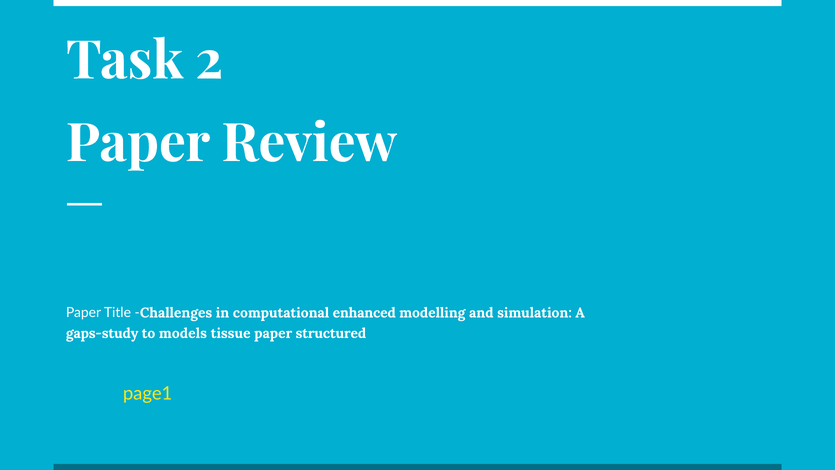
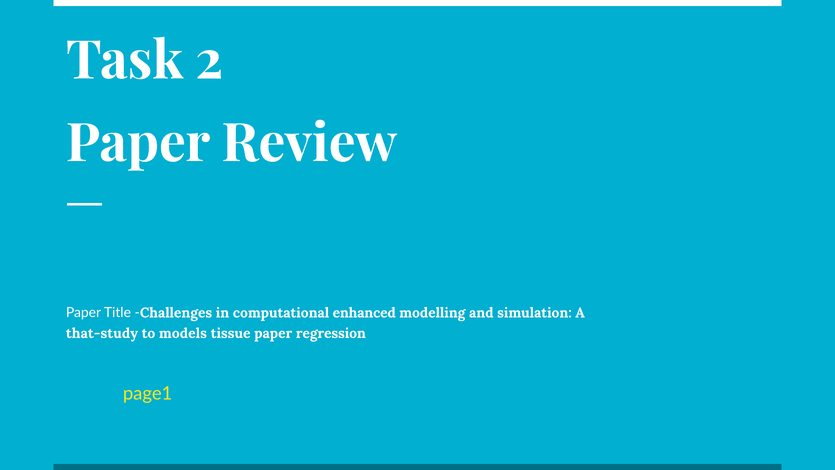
gaps-study: gaps-study -> that-study
structured: structured -> regression
